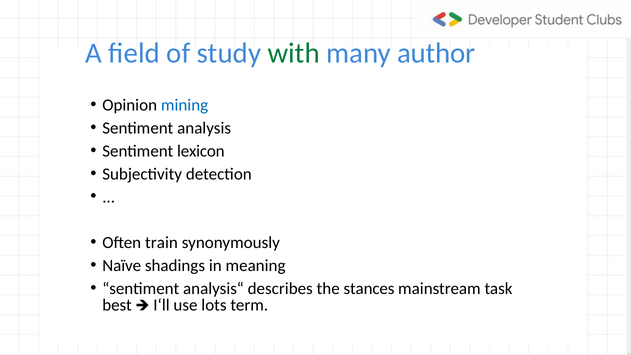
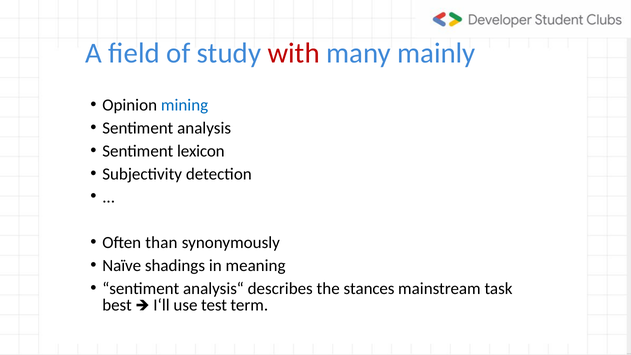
with colour: green -> red
author: author -> mainly
train: train -> than
lots: lots -> test
